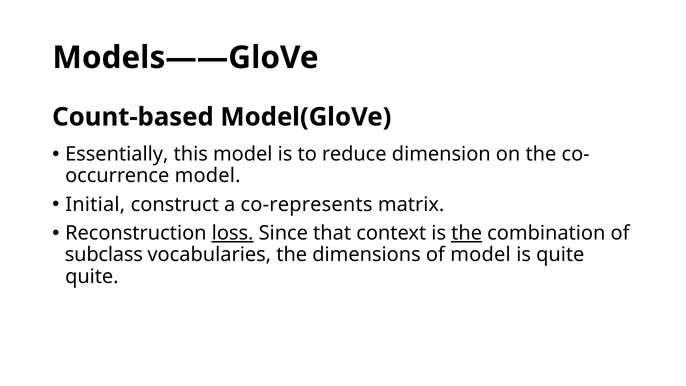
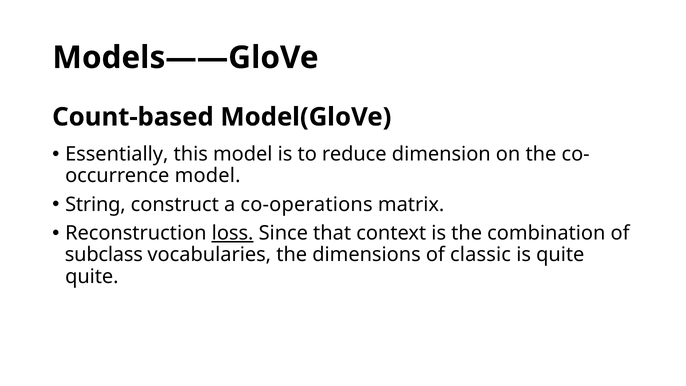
Initial: Initial -> String
co-represents: co-represents -> co-operations
the at (467, 233) underline: present -> none
of model: model -> classic
